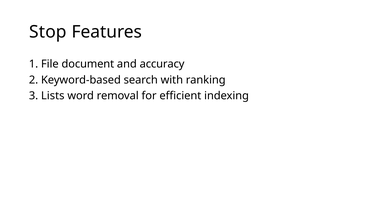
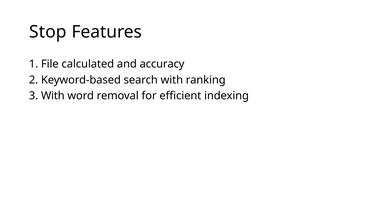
document: document -> calculated
3 Lists: Lists -> With
